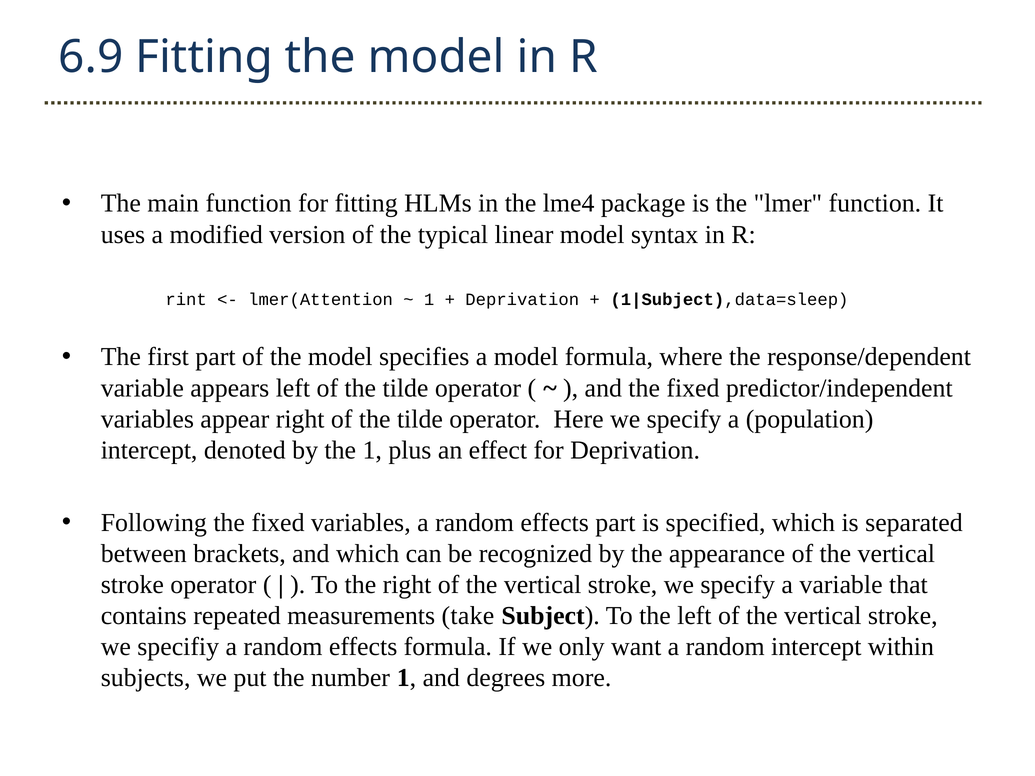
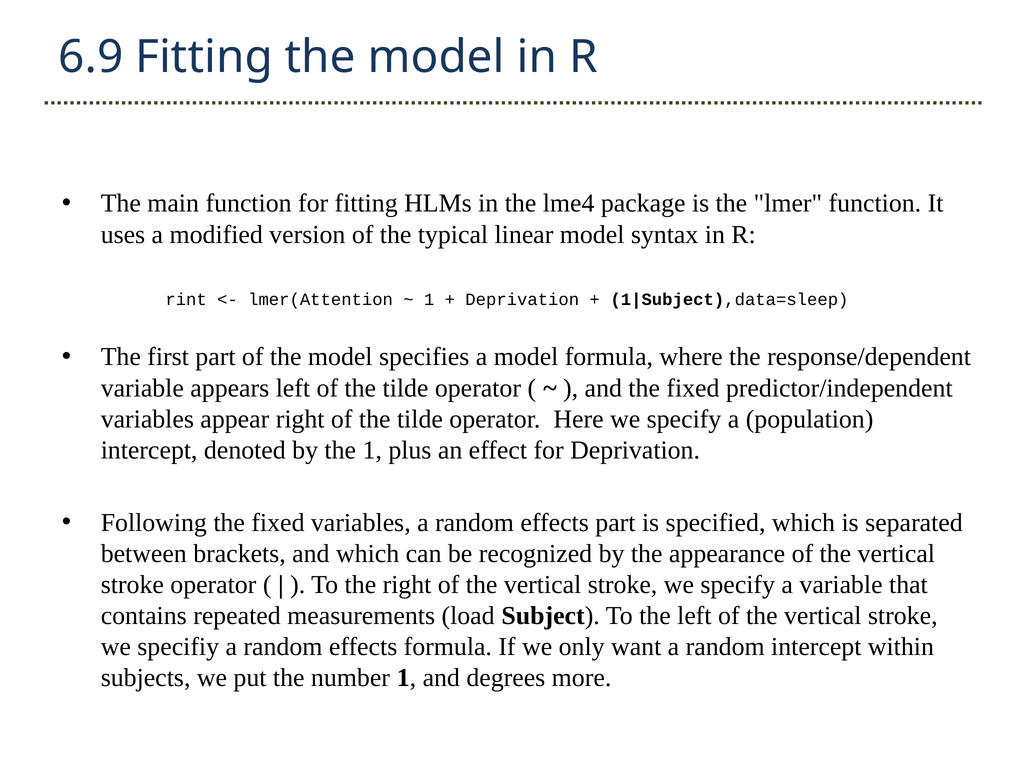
take: take -> load
